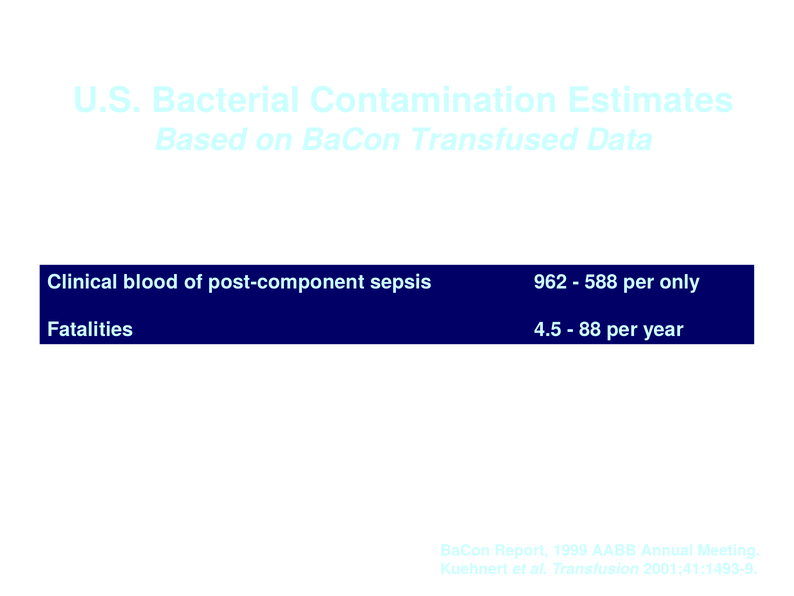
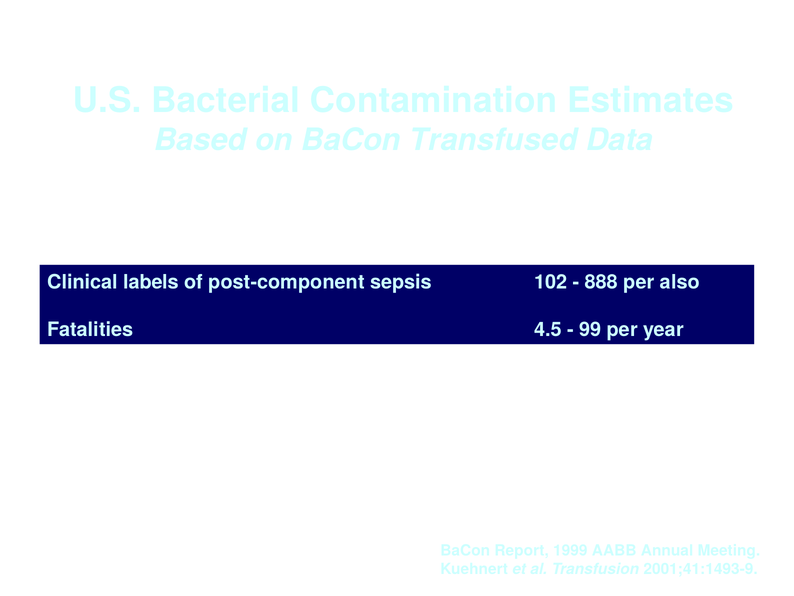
blood: blood -> labels
962: 962 -> 102
588: 588 -> 888
only: only -> also
88: 88 -> 99
